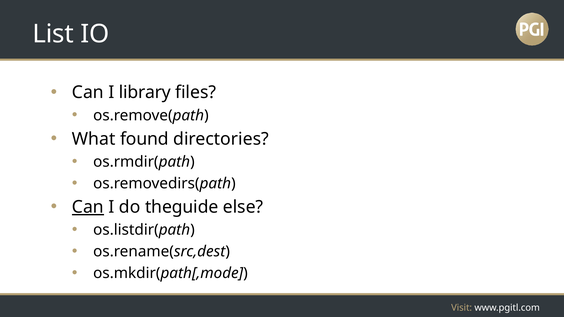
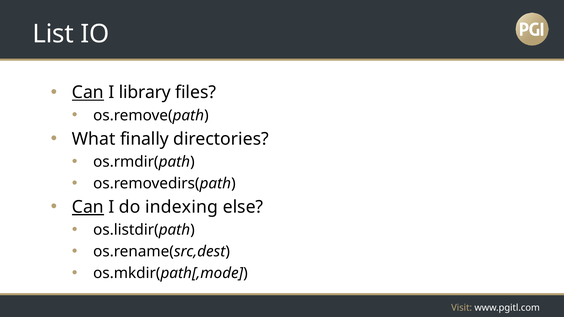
Can at (88, 93) underline: none -> present
found: found -> finally
theguide: theguide -> indexing
